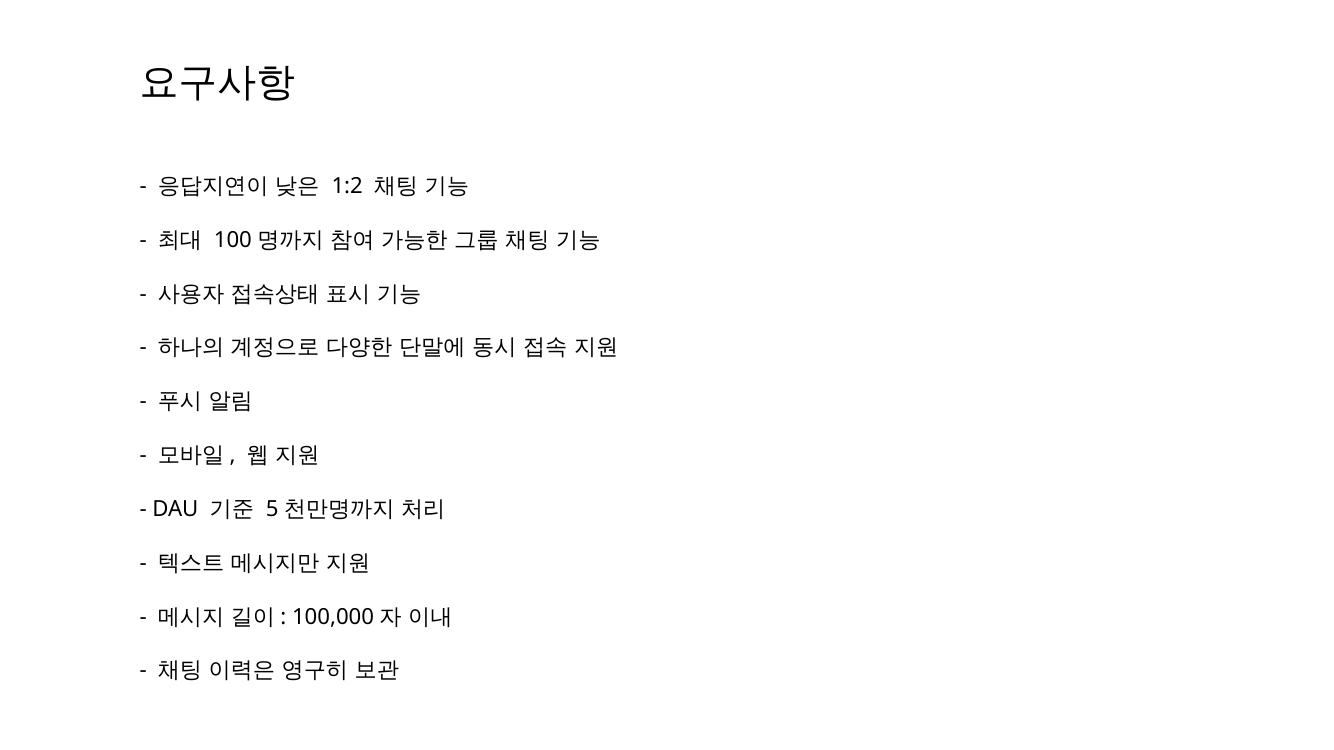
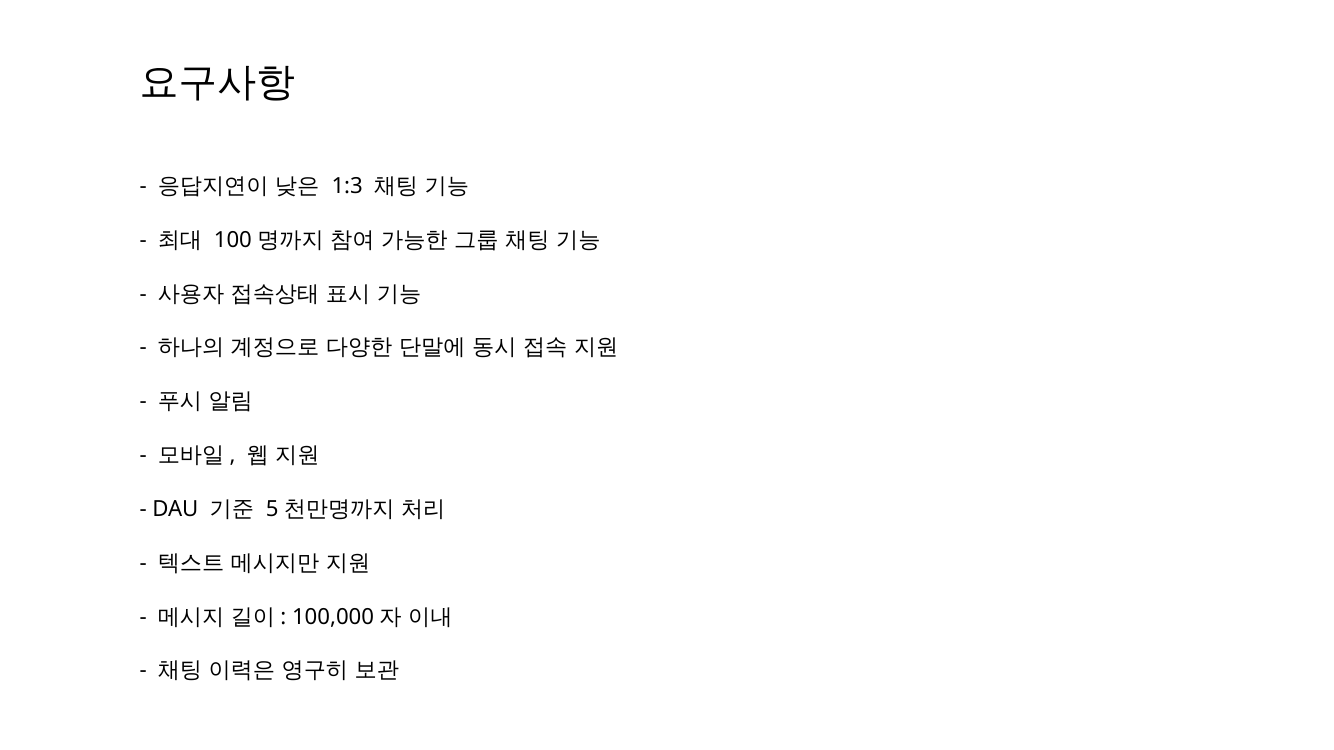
1:2: 1:2 -> 1:3
